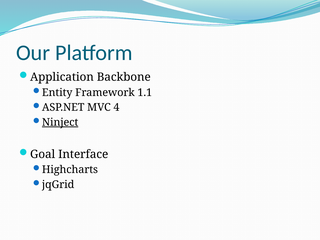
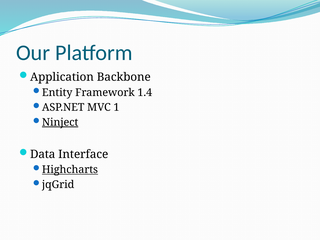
1.1: 1.1 -> 1.4
4: 4 -> 1
Goal: Goal -> Data
Highcharts underline: none -> present
